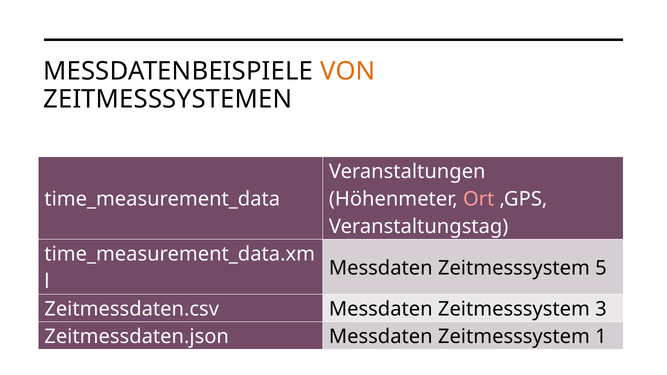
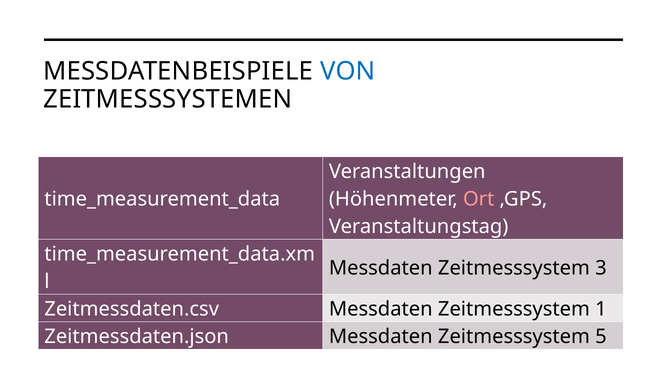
VON colour: orange -> blue
5: 5 -> 3
3: 3 -> 1
1: 1 -> 5
